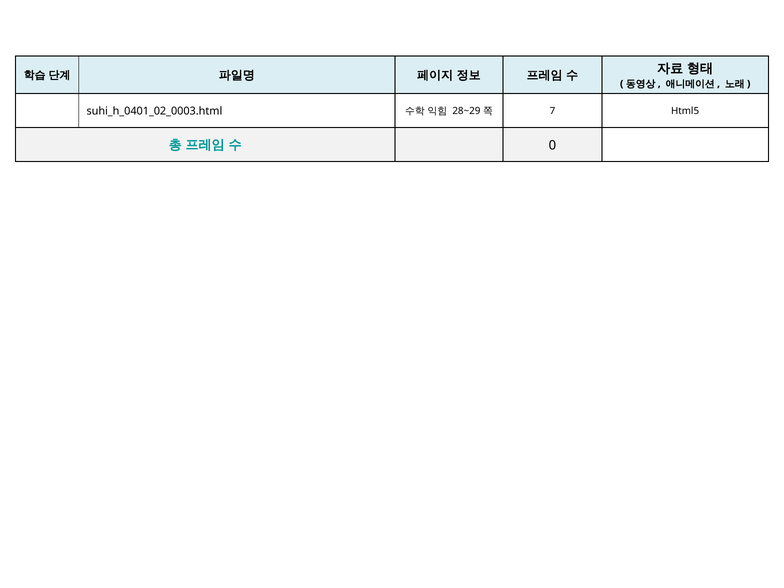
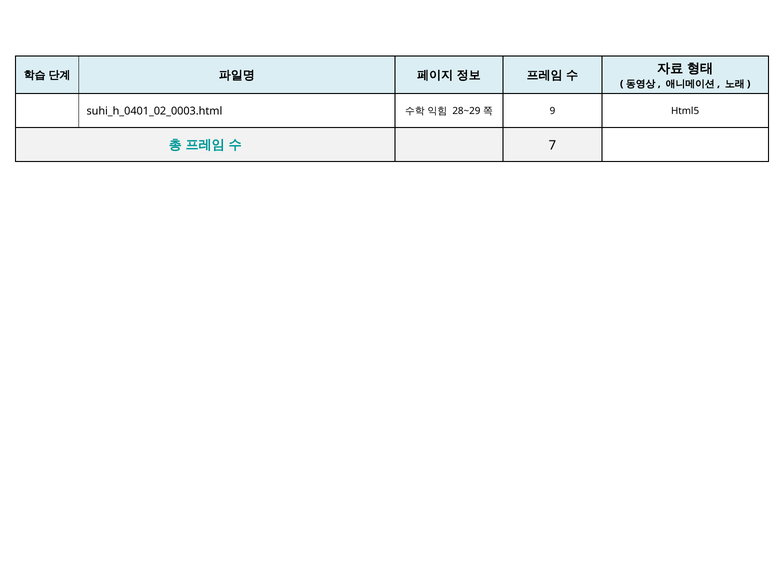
7: 7 -> 9
0: 0 -> 7
